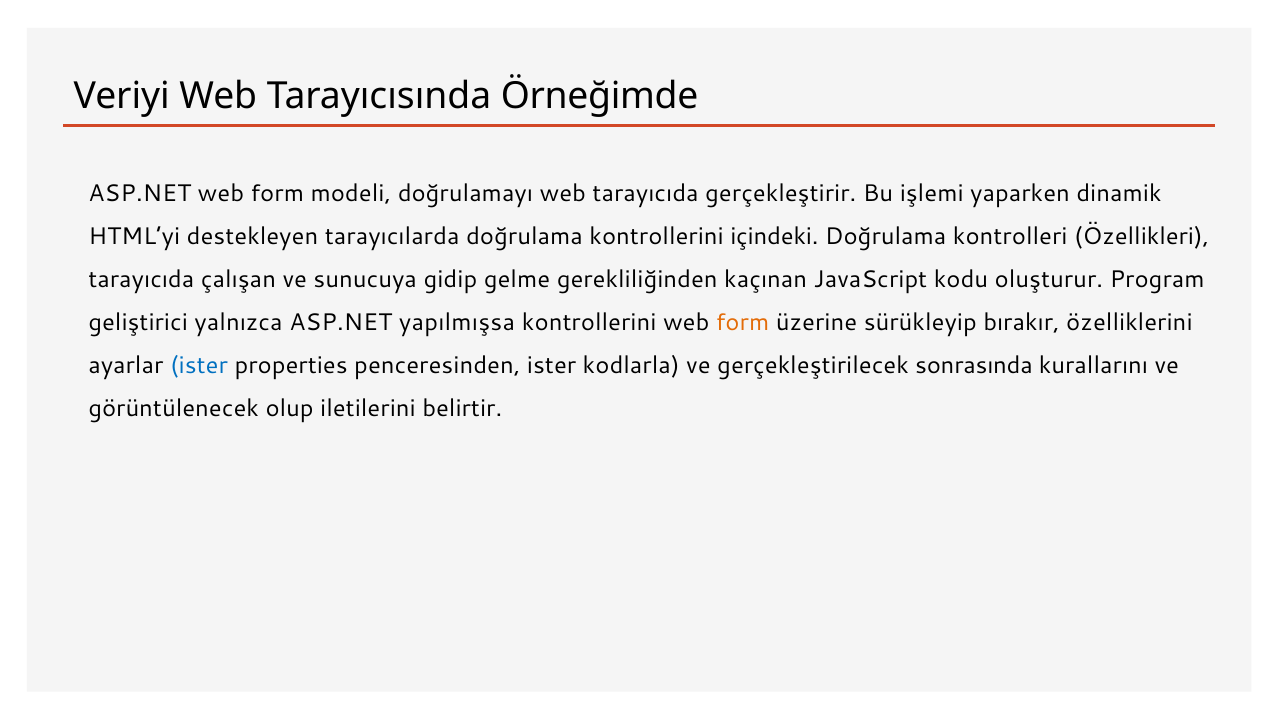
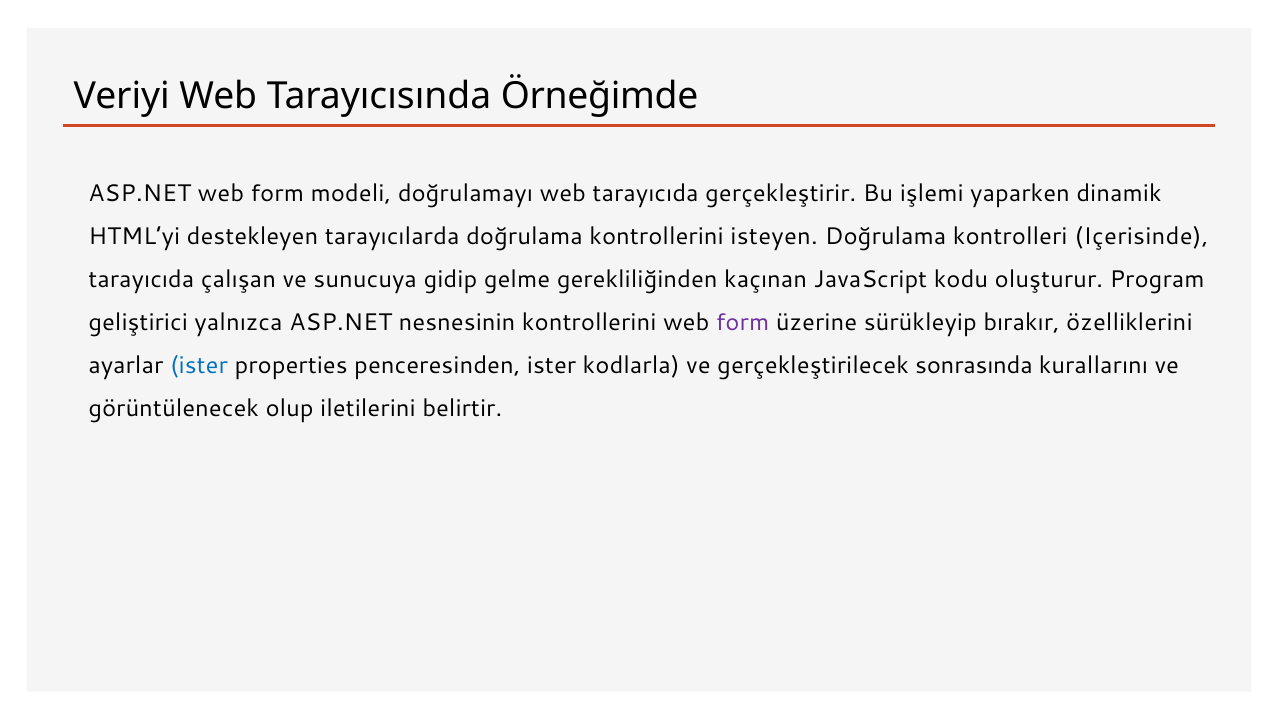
içindeki: içindeki -> isteyen
Özellikleri: Özellikleri -> Içerisinde
yapılmışsa: yapılmışsa -> nesnesinin
form at (743, 323) colour: orange -> purple
